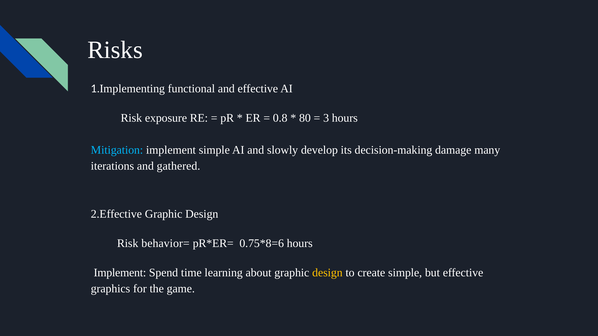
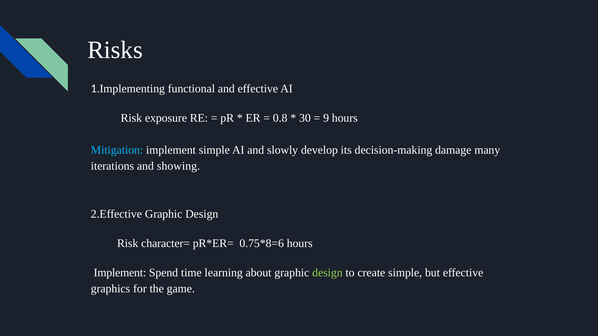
80: 80 -> 30
3: 3 -> 9
gathered: gathered -> showing
behavior=: behavior= -> character=
design at (327, 273) colour: yellow -> light green
